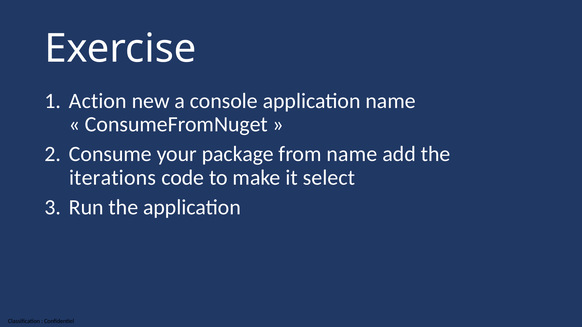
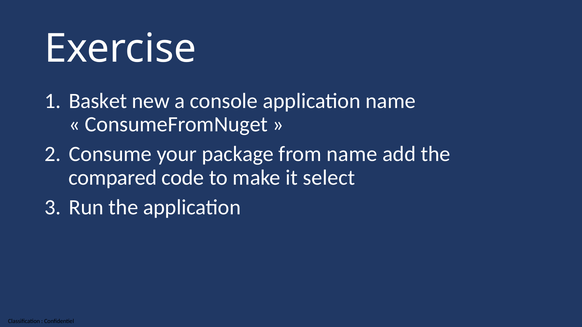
Action: Action -> Basket
iterations: iterations -> compared
